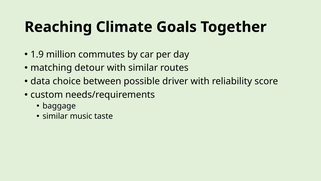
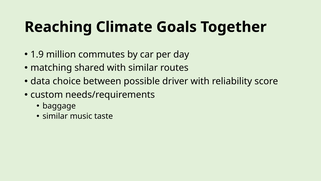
detour: detour -> shared
